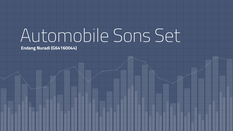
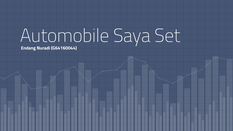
Sons: Sons -> Saya
